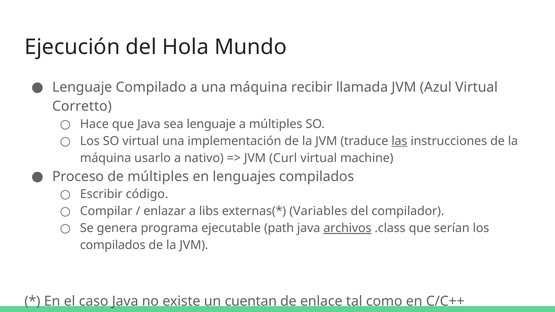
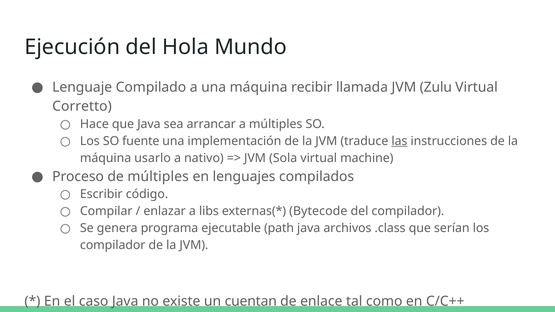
Azul: Azul -> Zulu
sea lenguaje: lenguaje -> arrancar
SO virtual: virtual -> fuente
Curl: Curl -> Sola
Variables: Variables -> Bytecode
archivos underline: present -> none
compilados at (113, 245): compilados -> compilador
